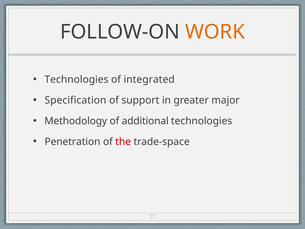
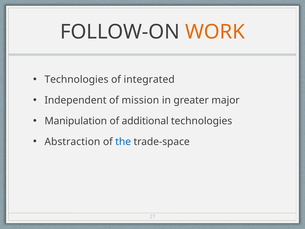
Specification: Specification -> Independent
support: support -> mission
Methodology: Methodology -> Manipulation
Penetration: Penetration -> Abstraction
the colour: red -> blue
